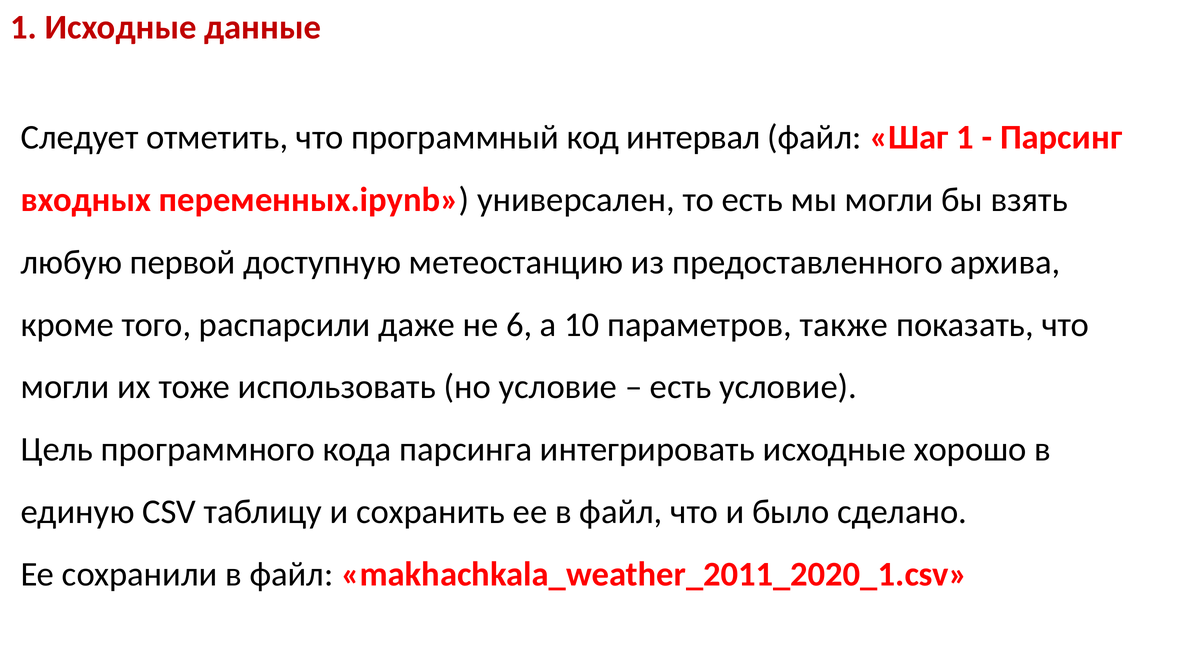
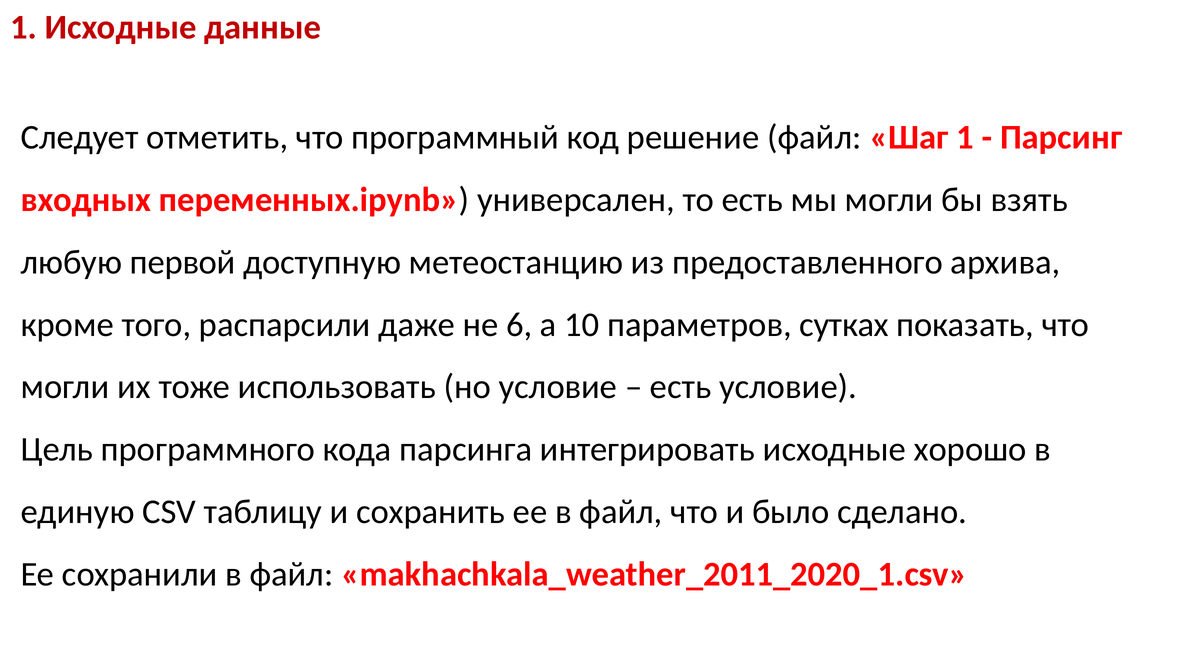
интервал: интервал -> решение
также: также -> сутках
